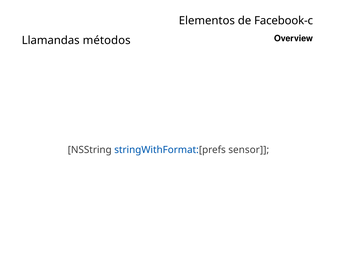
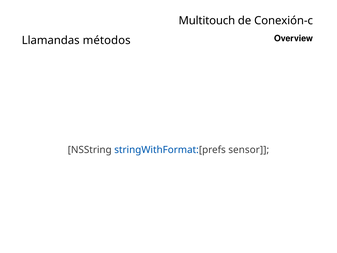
Elementos: Elementos -> Multitouch
Facebook-c: Facebook-c -> Conexión-c
